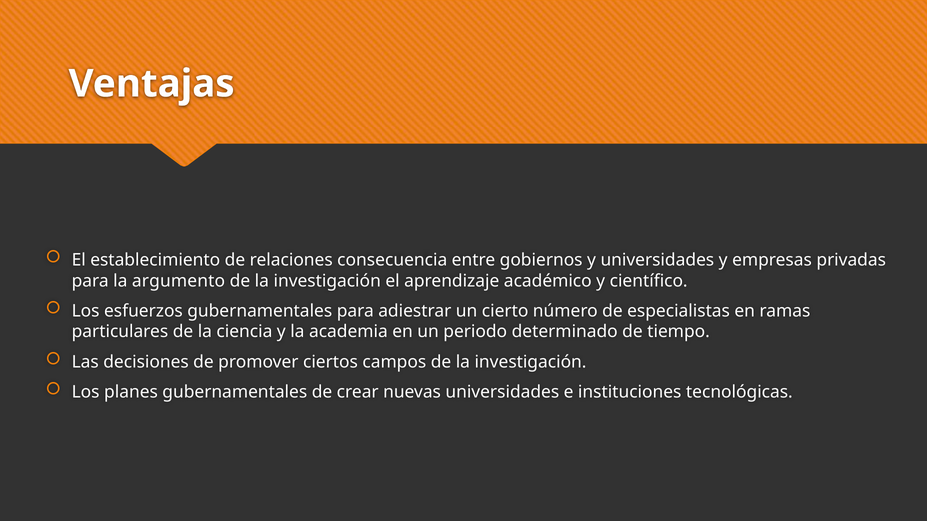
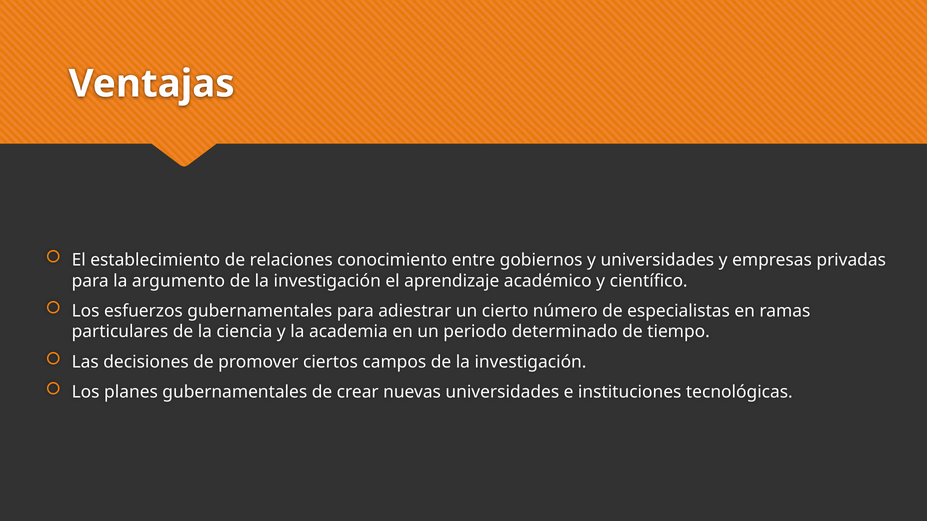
consecuencia: consecuencia -> conocimiento
